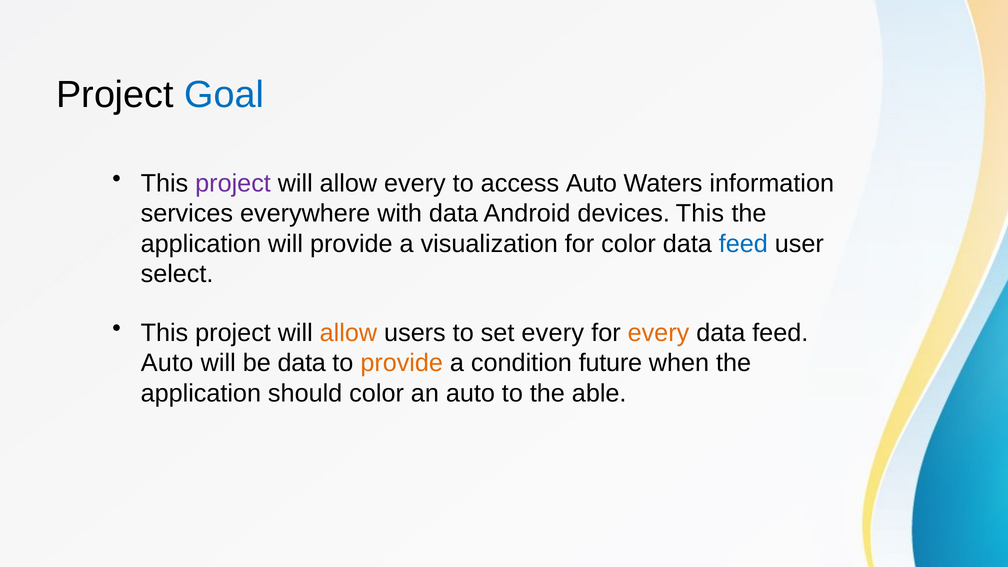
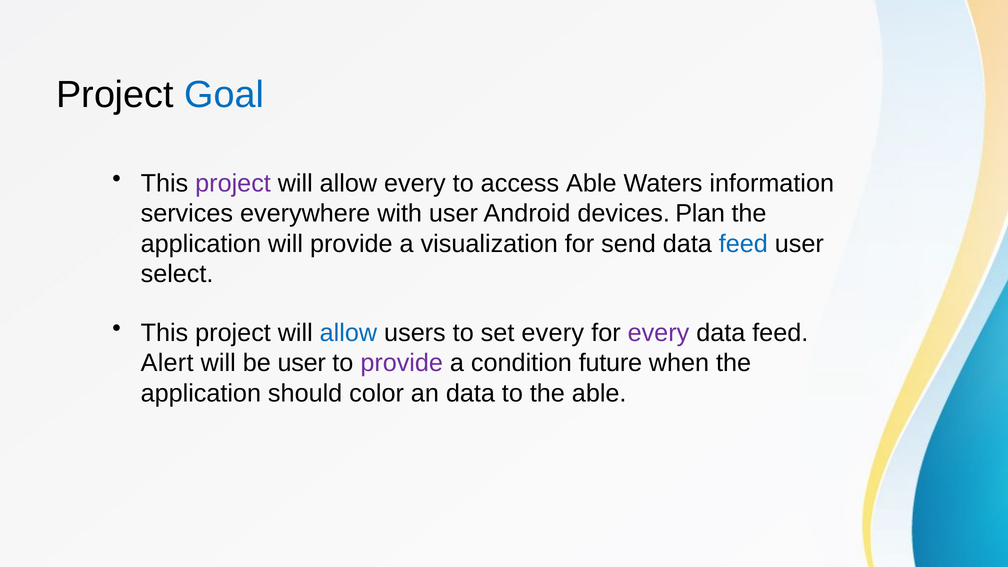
access Auto: Auto -> Able
with data: data -> user
devices This: This -> Plan
for color: color -> send
allow at (348, 333) colour: orange -> blue
every at (658, 333) colour: orange -> purple
Auto at (167, 363): Auto -> Alert
be data: data -> user
provide at (402, 363) colour: orange -> purple
an auto: auto -> data
